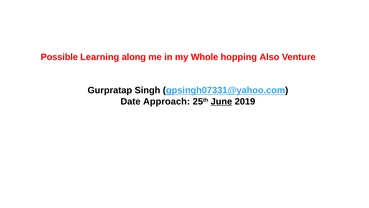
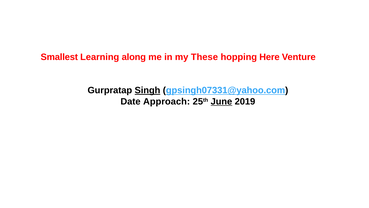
Possible: Possible -> Smallest
Whole: Whole -> These
Also: Also -> Here
Singh underline: none -> present
